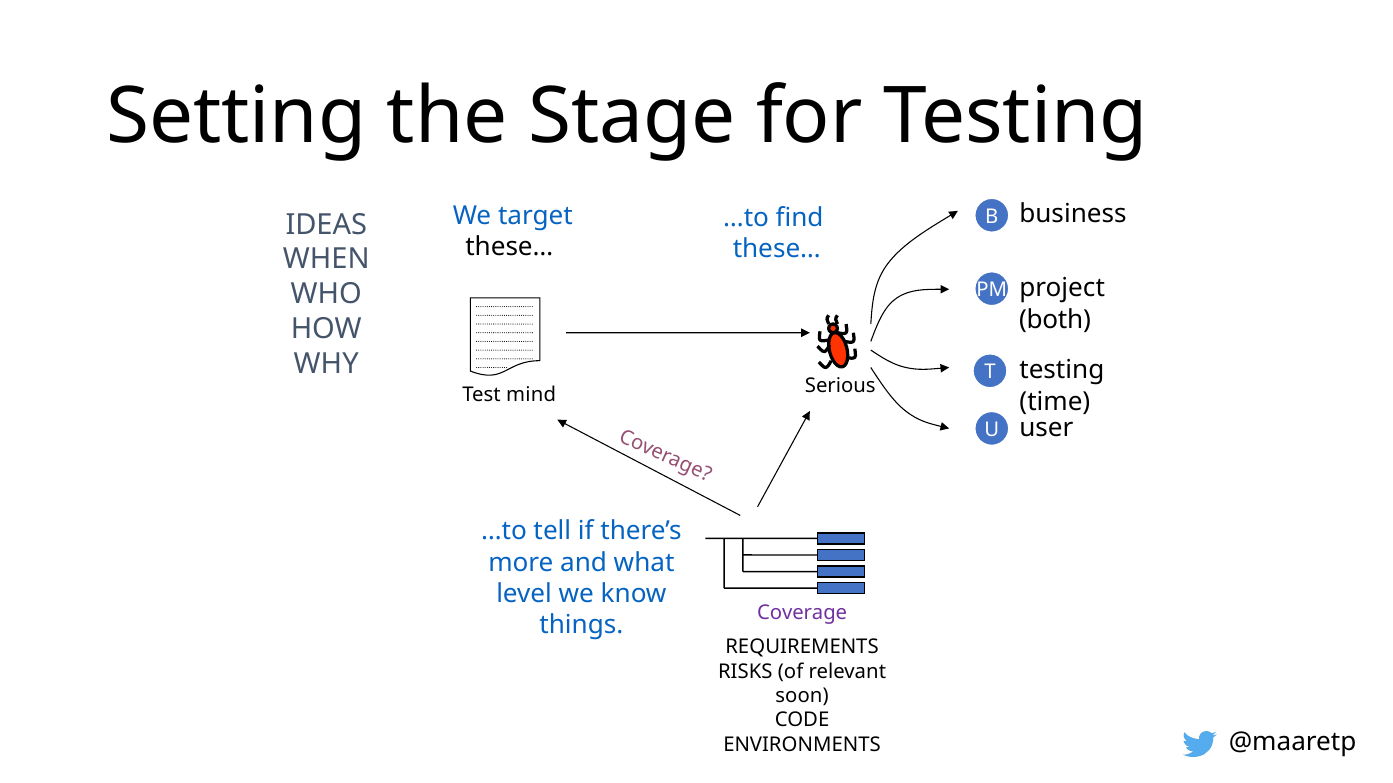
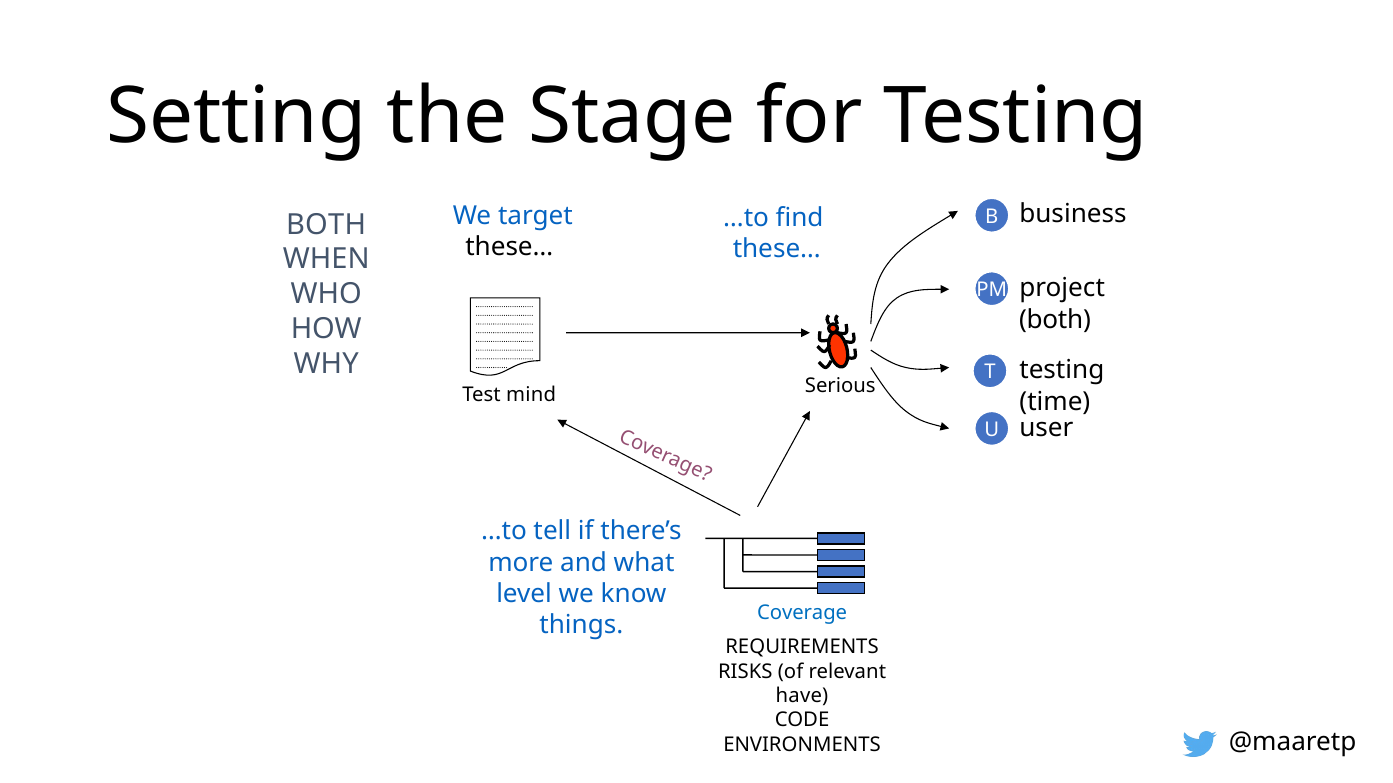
IDEAS at (326, 225): IDEAS -> BOTH
Coverage colour: purple -> blue
soon: soon -> have
